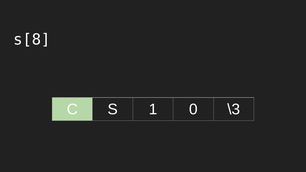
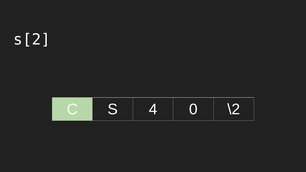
s[8: s[8 -> s[2
1: 1 -> 4
\3: \3 -> \2
